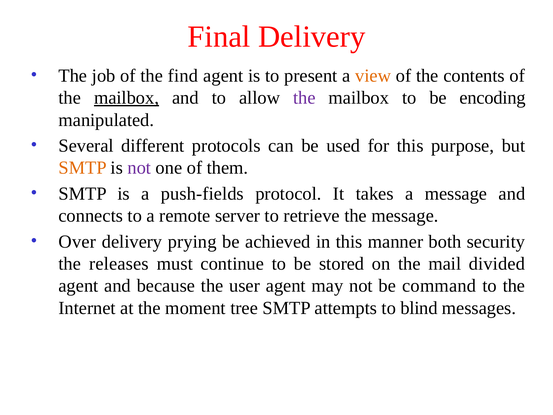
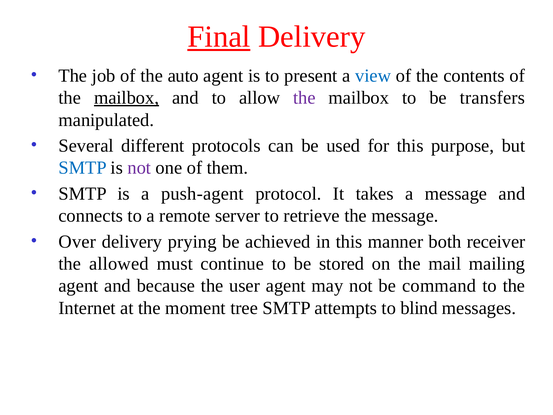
Final underline: none -> present
find: find -> auto
view colour: orange -> blue
encoding: encoding -> transfers
SMTP at (83, 168) colour: orange -> blue
push-fields: push-fields -> push-agent
security: security -> receiver
releases: releases -> allowed
divided: divided -> mailing
